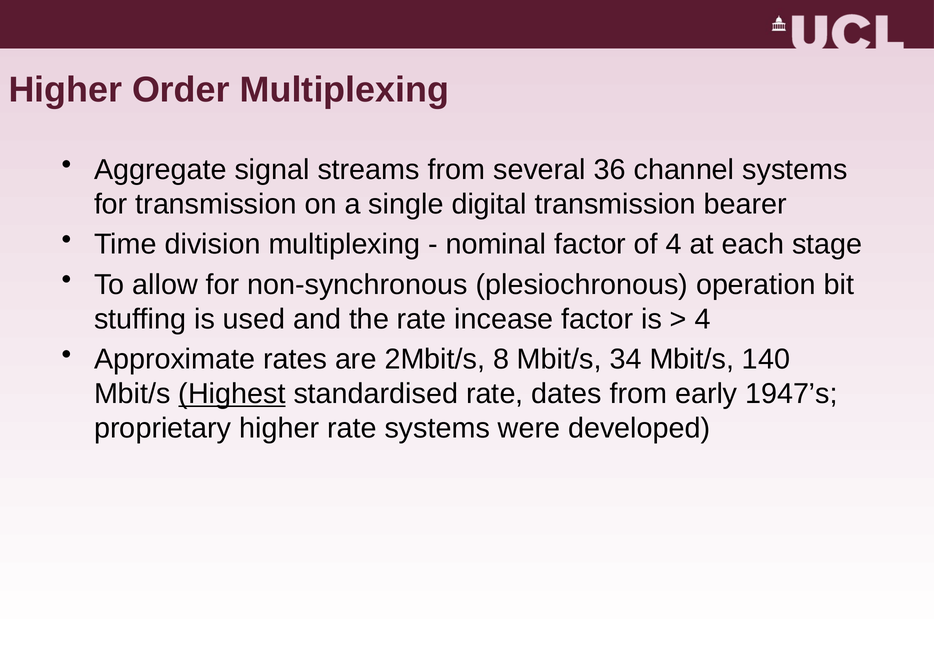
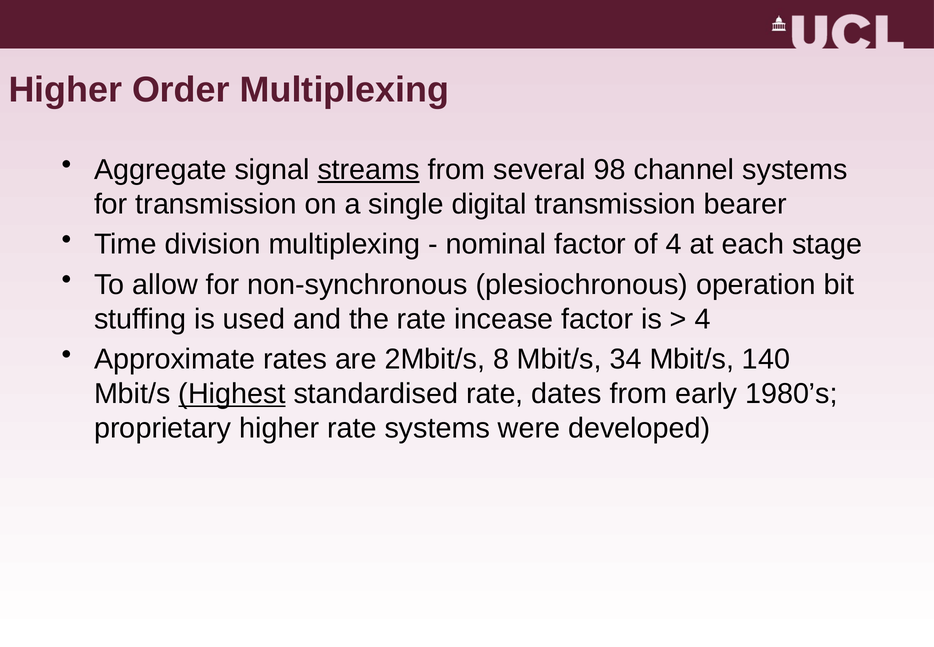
streams underline: none -> present
36: 36 -> 98
1947’s: 1947’s -> 1980’s
